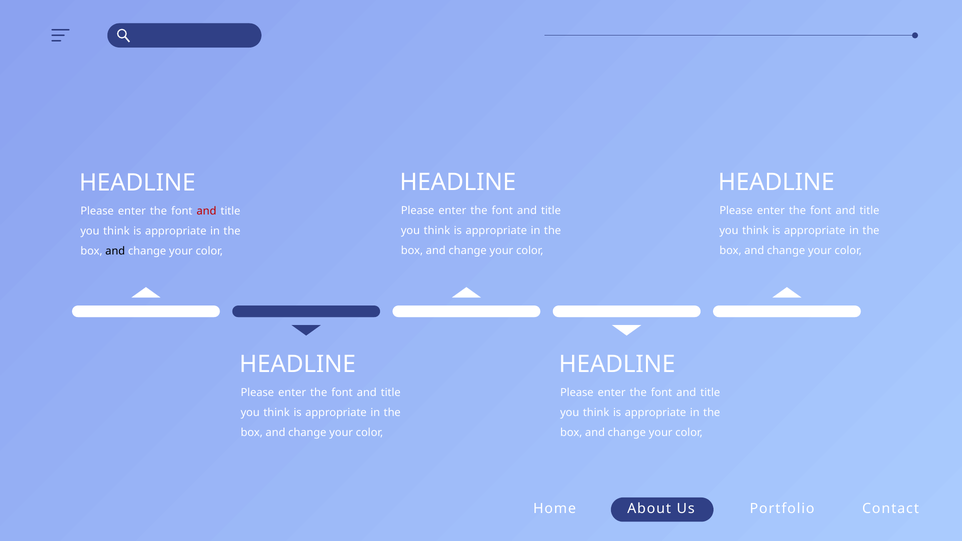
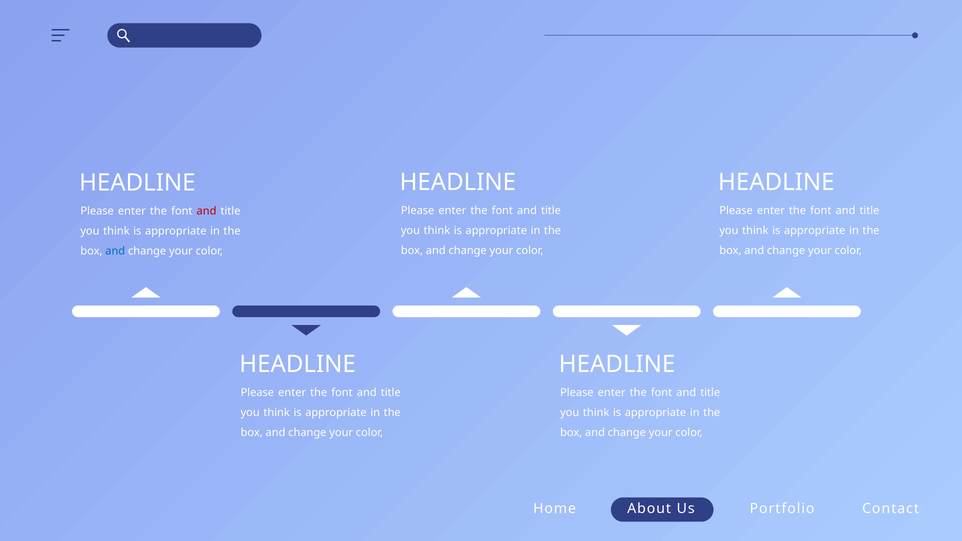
and at (115, 251) colour: black -> blue
